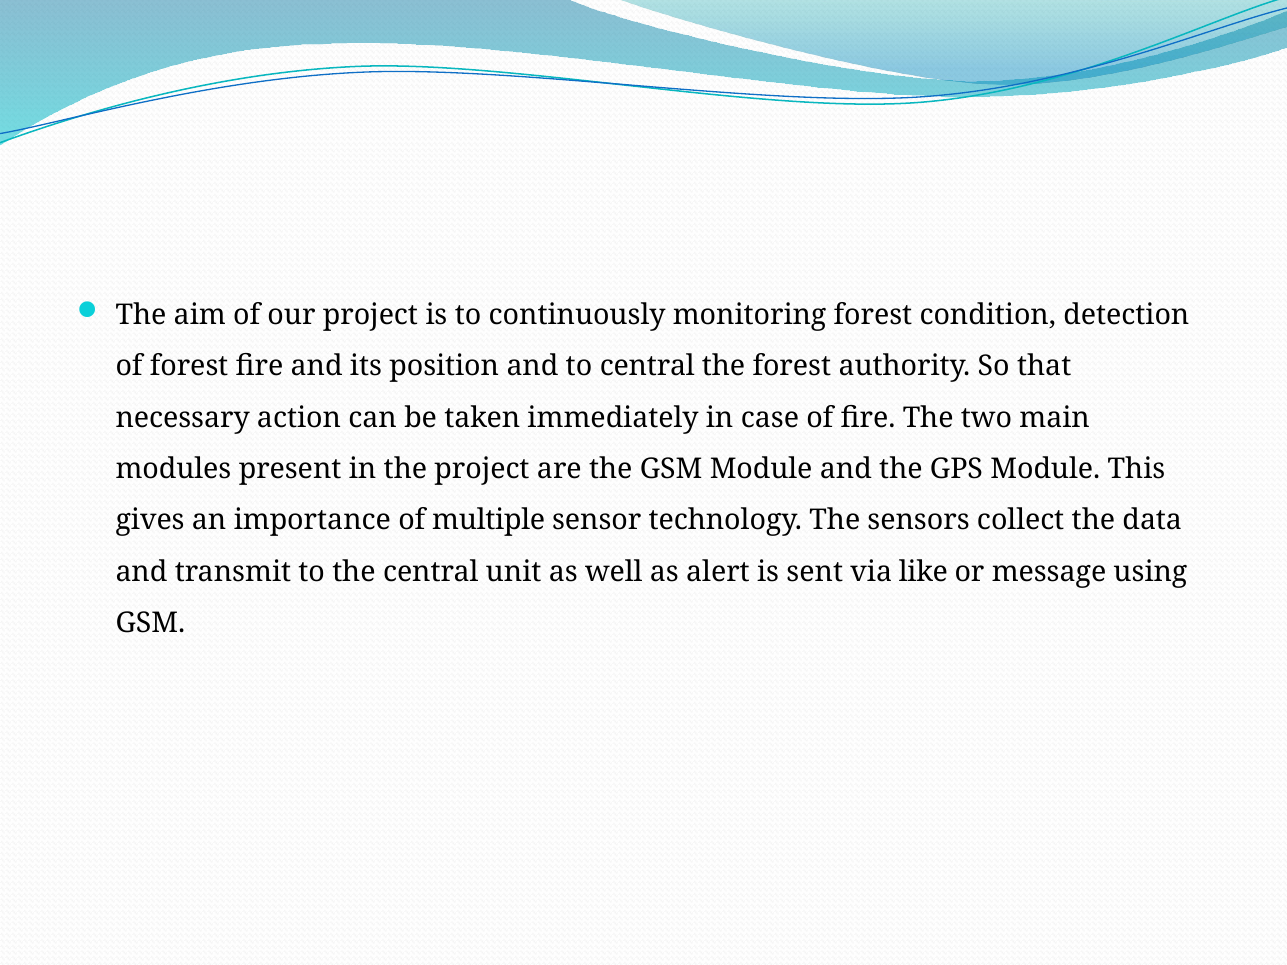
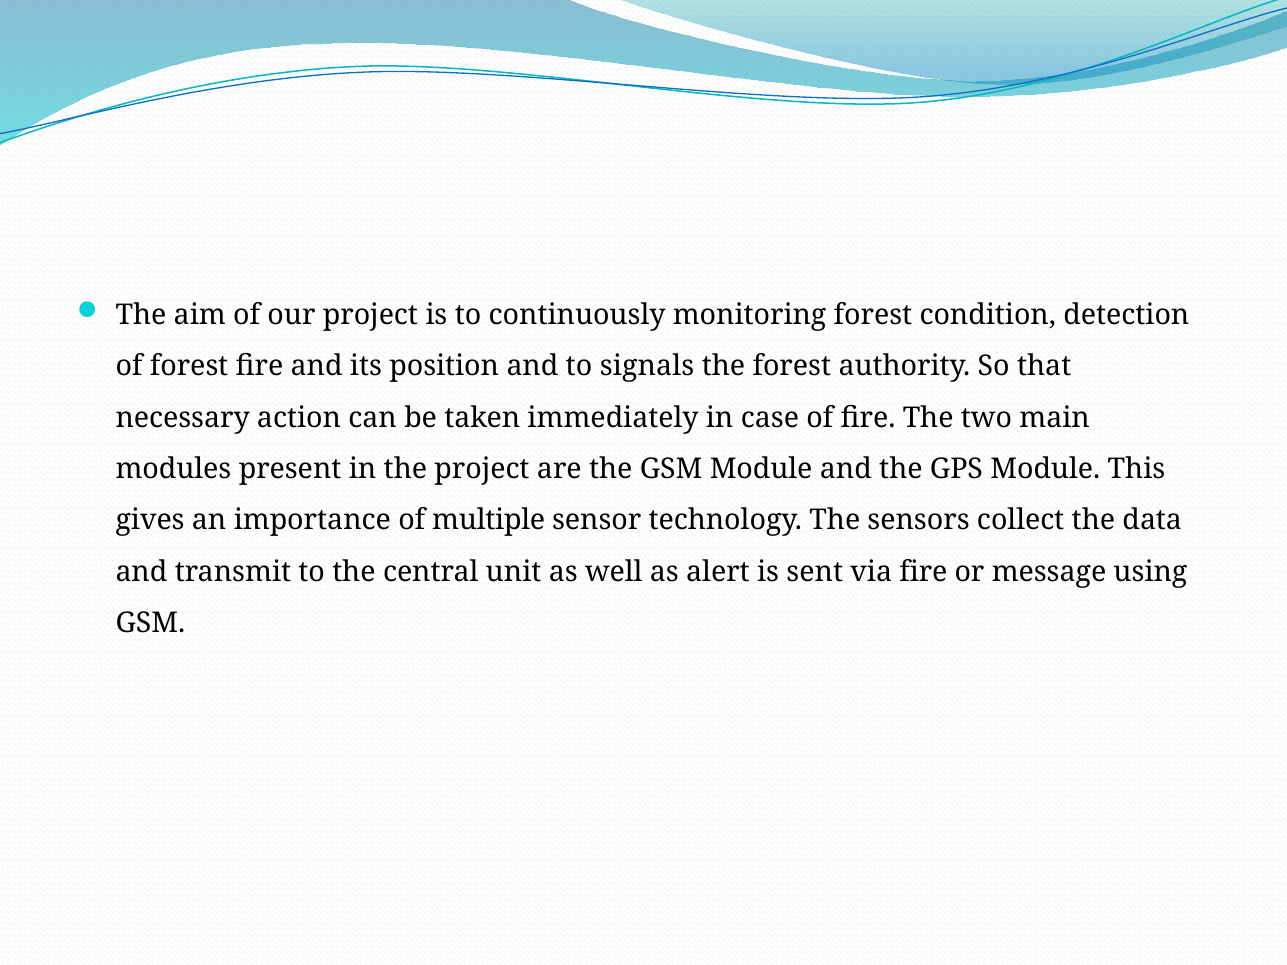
to central: central -> signals
via like: like -> fire
